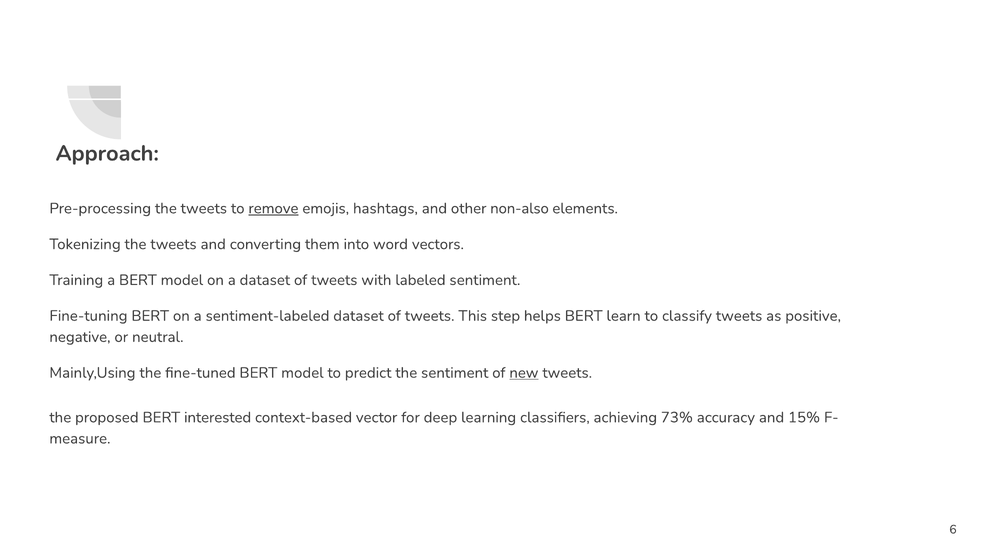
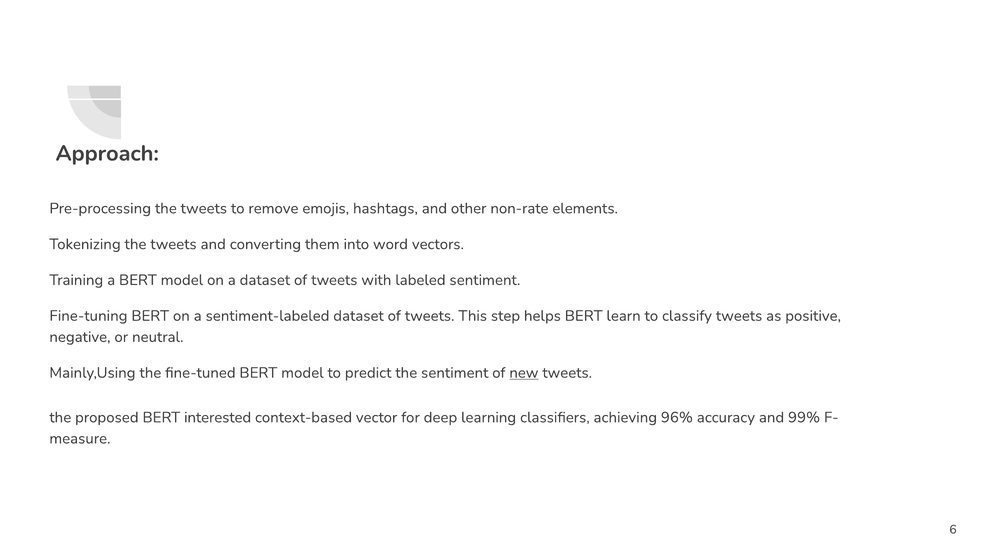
remove underline: present -> none
non-also: non-also -> non-rate
73%: 73% -> 96%
15%: 15% -> 99%
